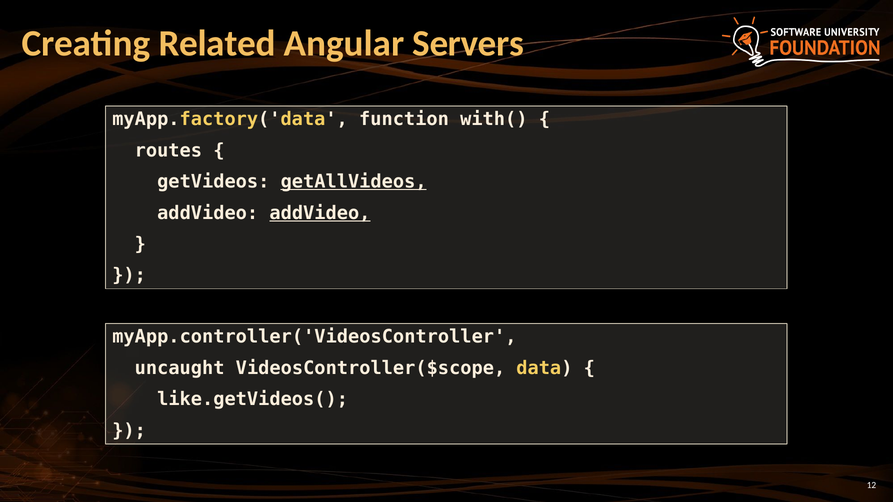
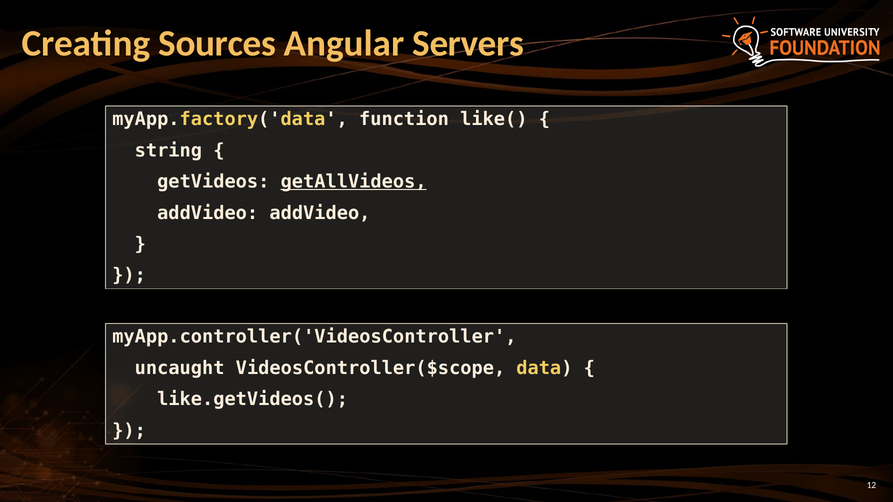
Related: Related -> Sources
with(: with( -> like(
routes: routes -> string
addVideo at (320, 213) underline: present -> none
